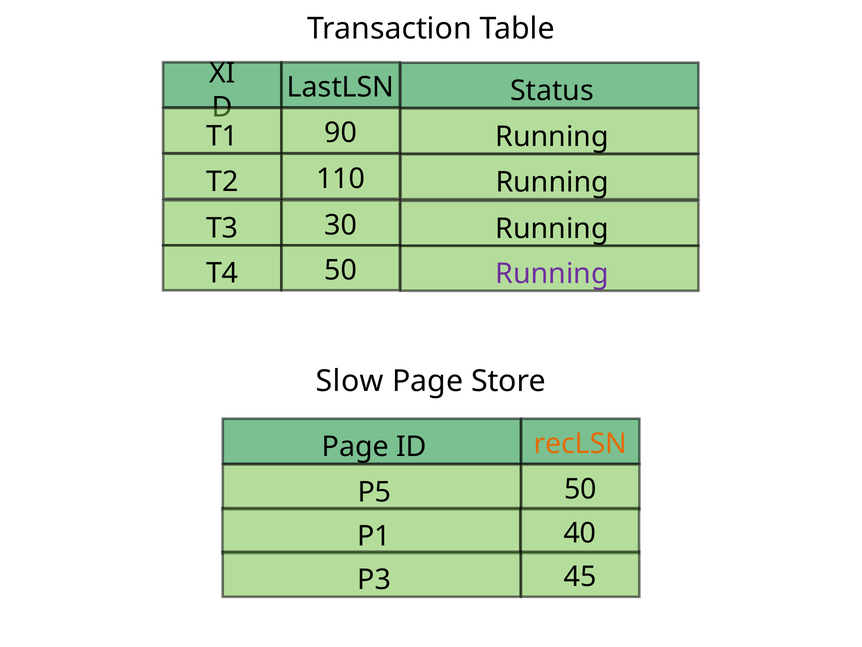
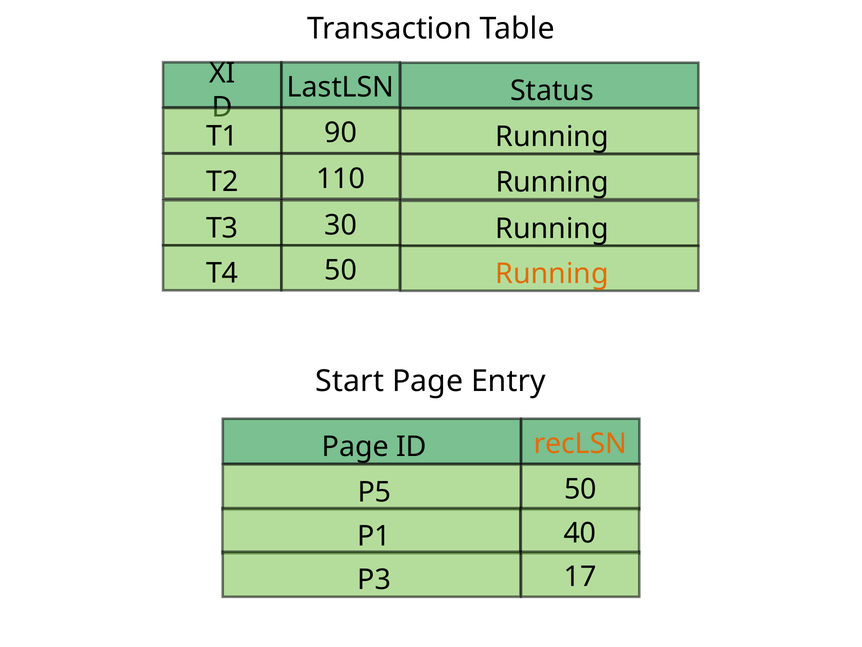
Running at (552, 274) colour: purple -> orange
Slow: Slow -> Start
Store: Store -> Entry
45: 45 -> 17
